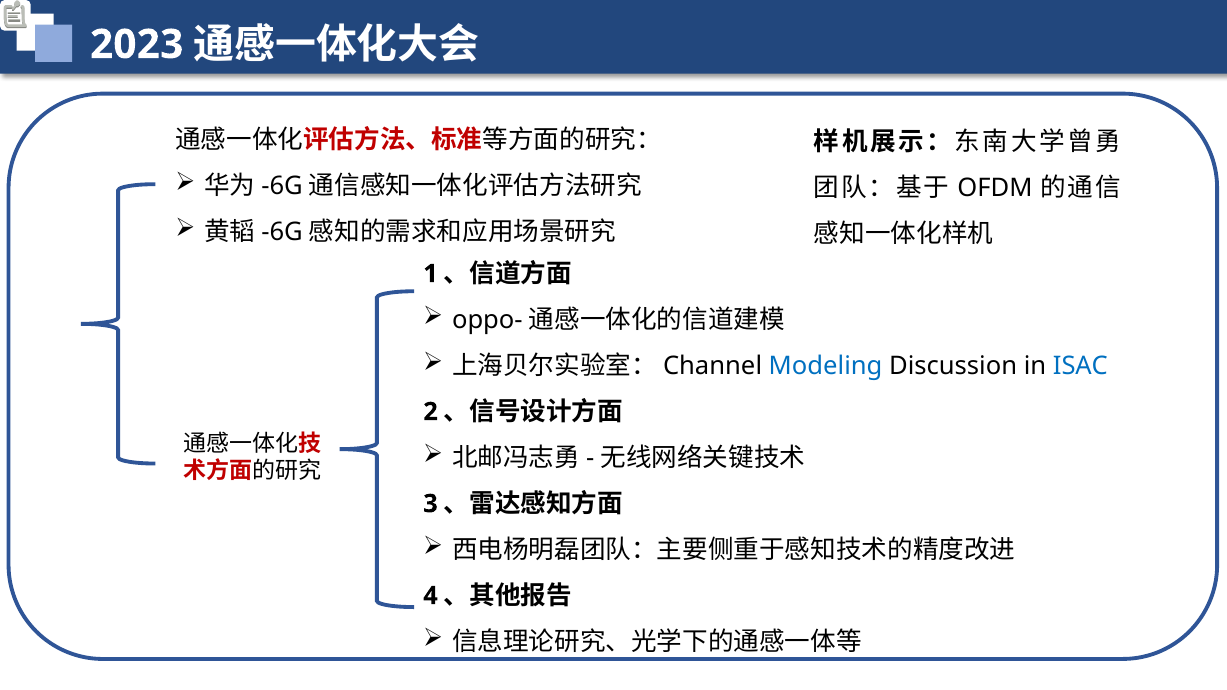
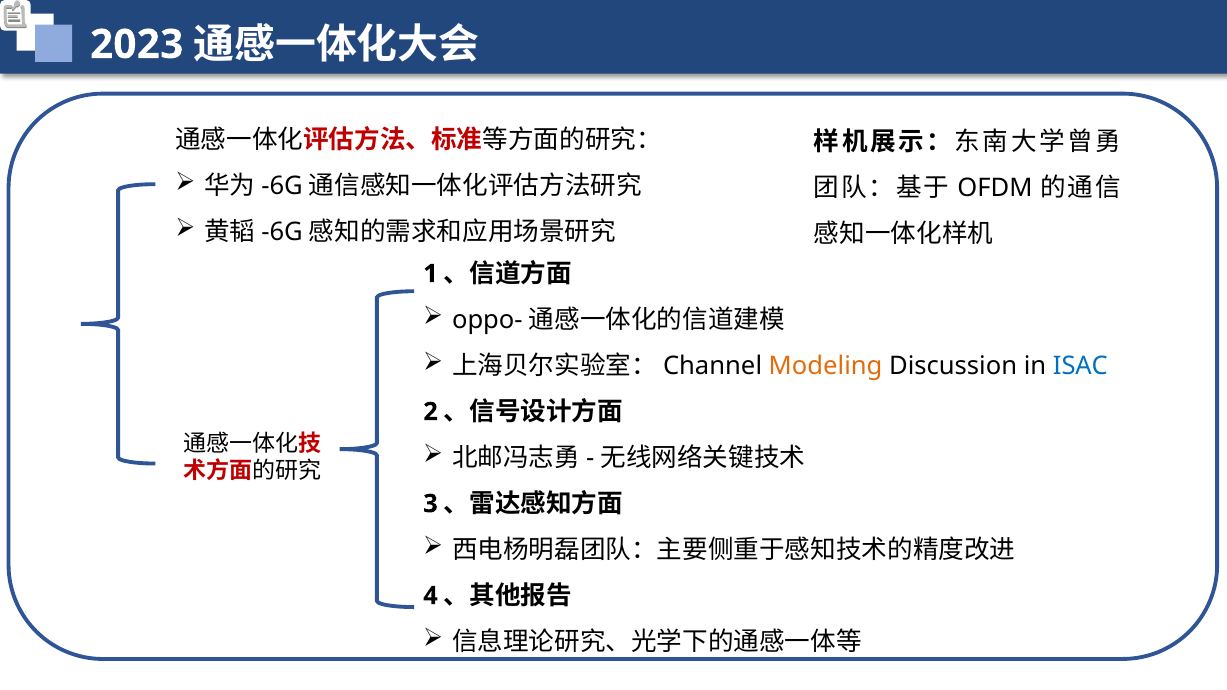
Modeling colour: blue -> orange
